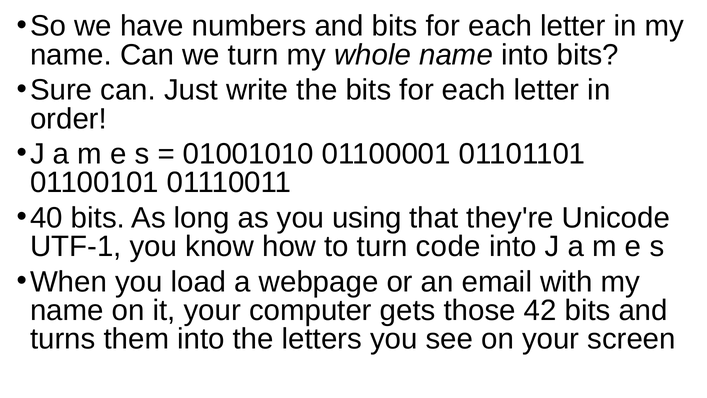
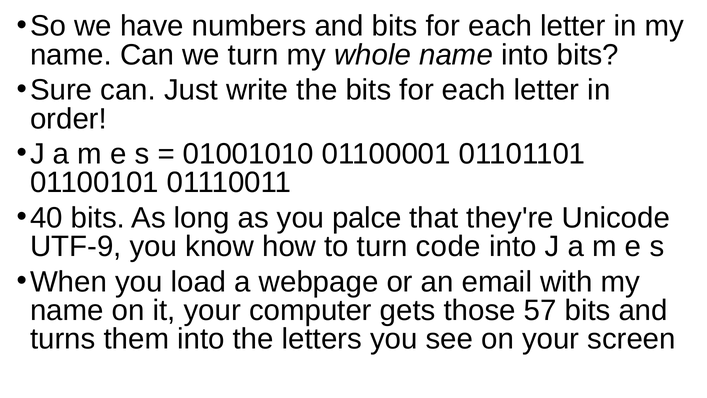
using: using -> palce
UTF-1: UTF-1 -> UTF-9
42: 42 -> 57
